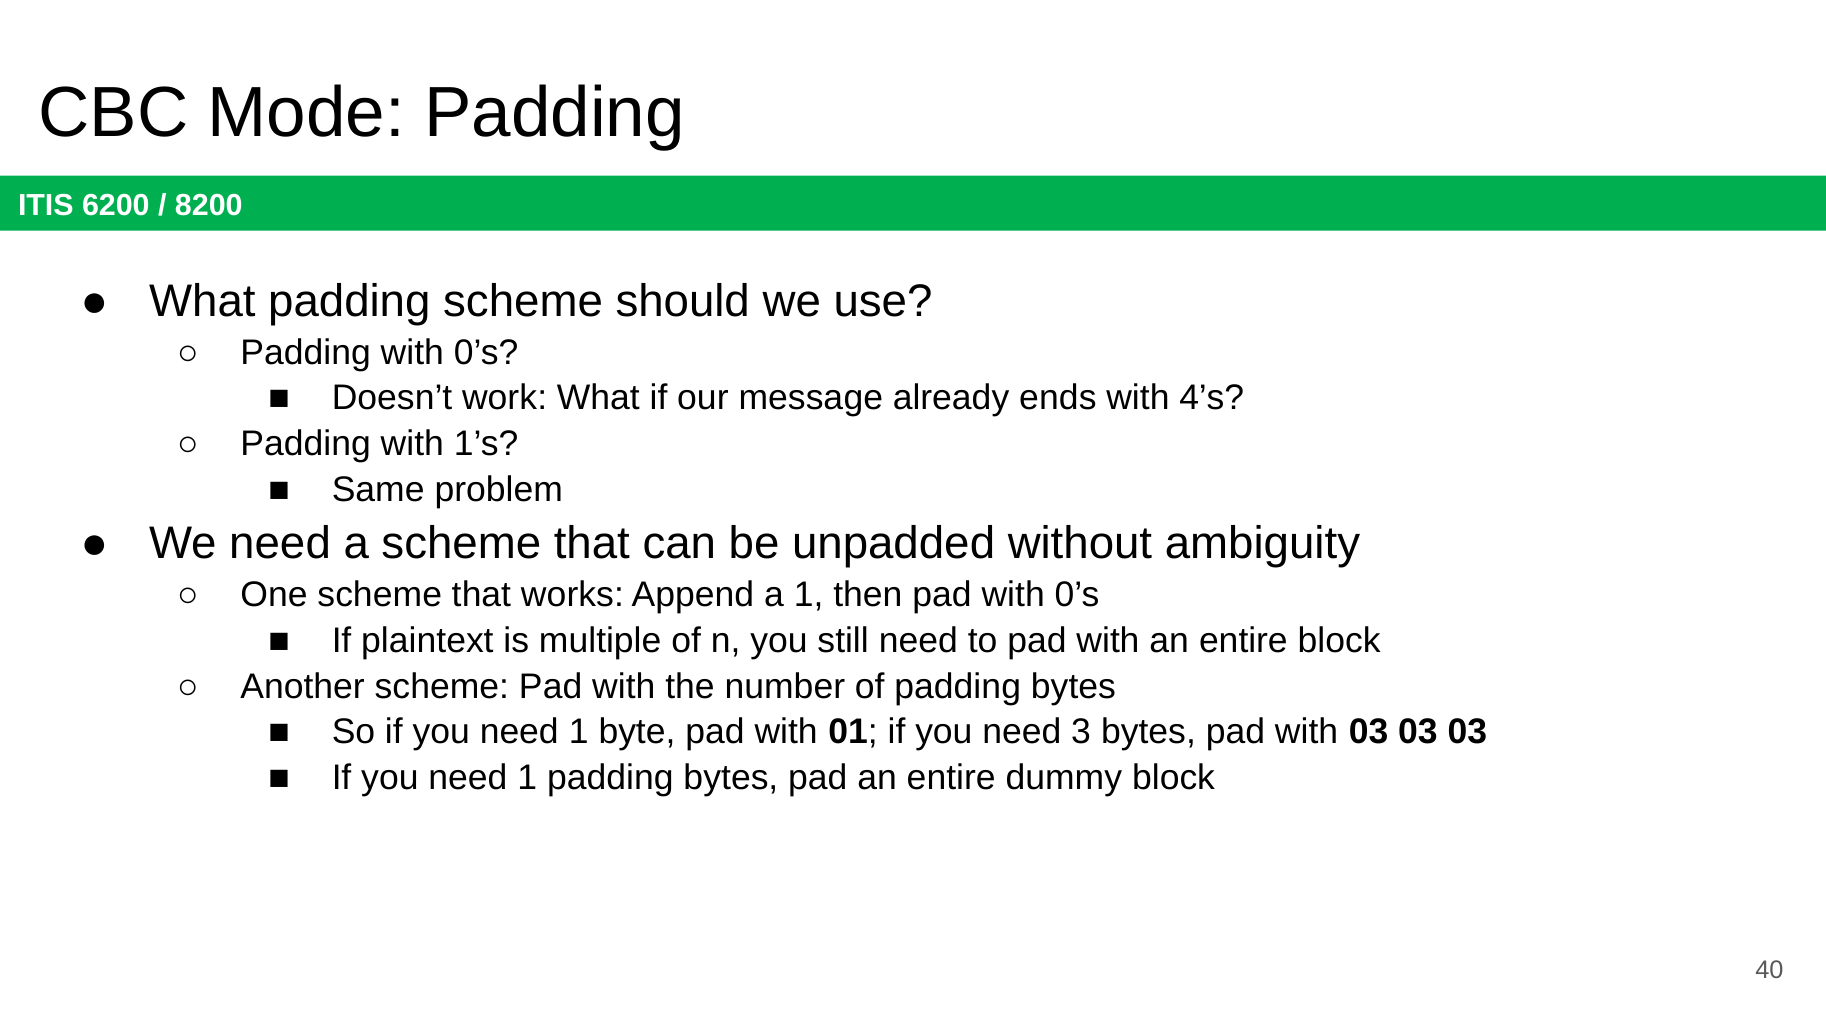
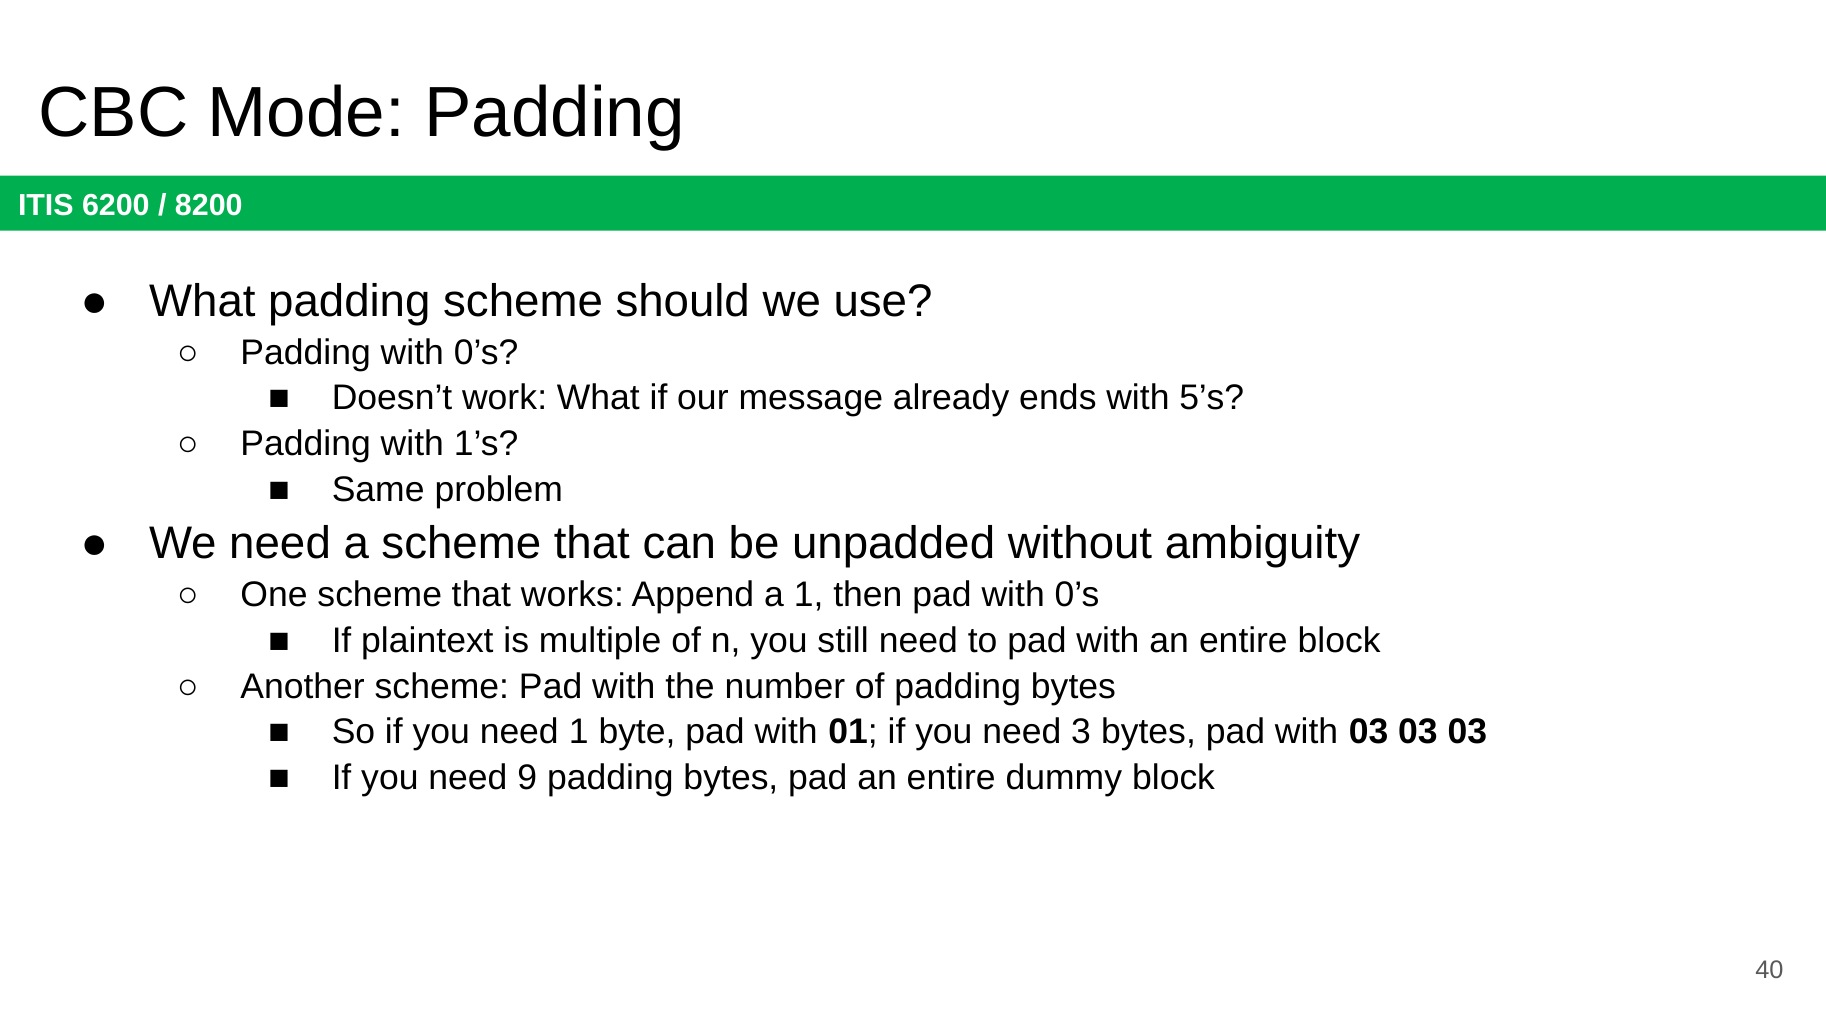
4’s: 4’s -> 5’s
1 at (527, 778): 1 -> 9
